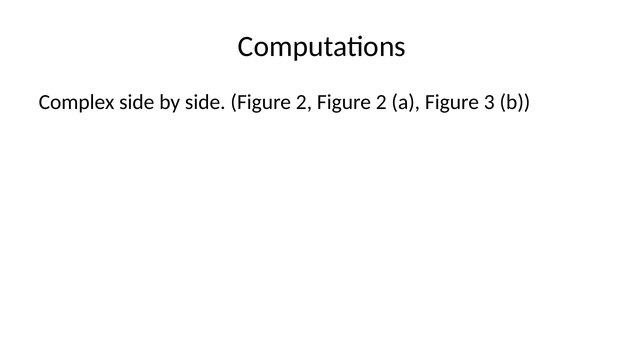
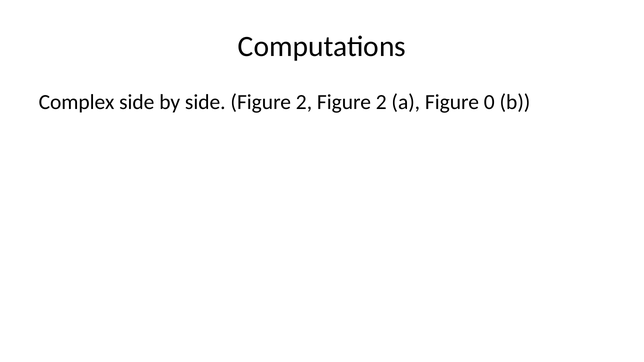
3: 3 -> 0
